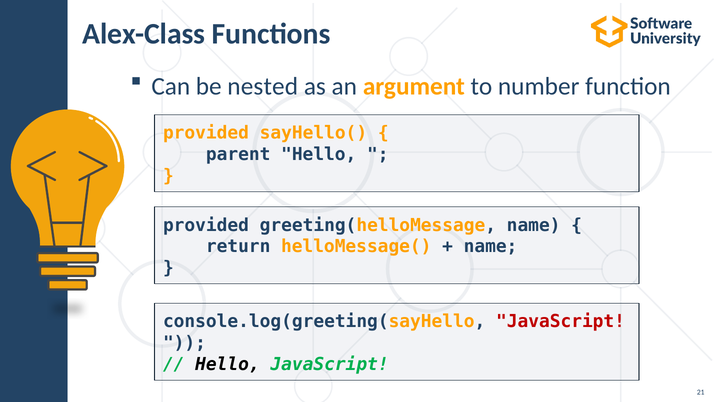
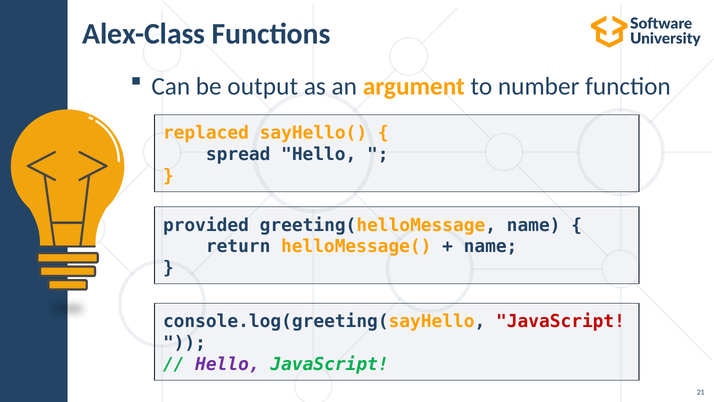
nested: nested -> output
provided at (206, 133): provided -> replaced
parent: parent -> spread
Hello at (227, 364) colour: black -> purple
